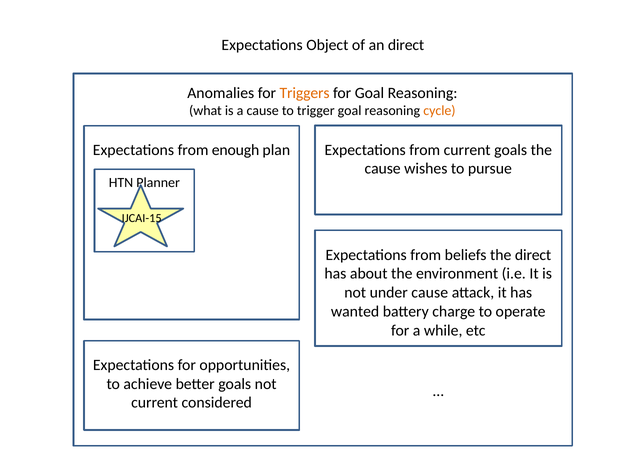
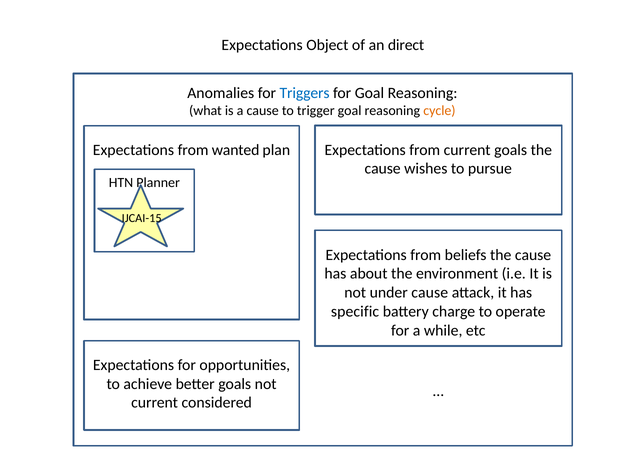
Triggers colour: orange -> blue
enough: enough -> wanted
beliefs the direct: direct -> cause
wanted: wanted -> specific
